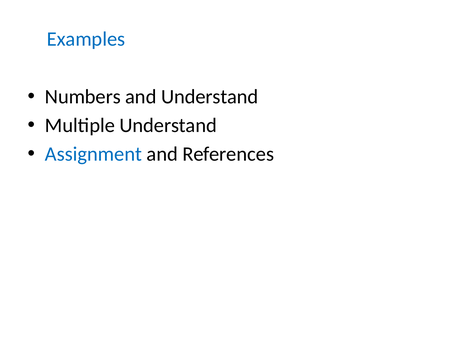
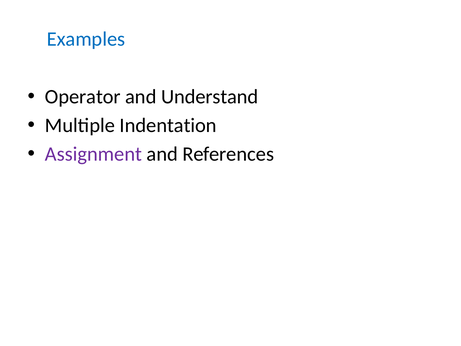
Numbers: Numbers -> Operator
Multiple Understand: Understand -> Indentation
Assignment colour: blue -> purple
